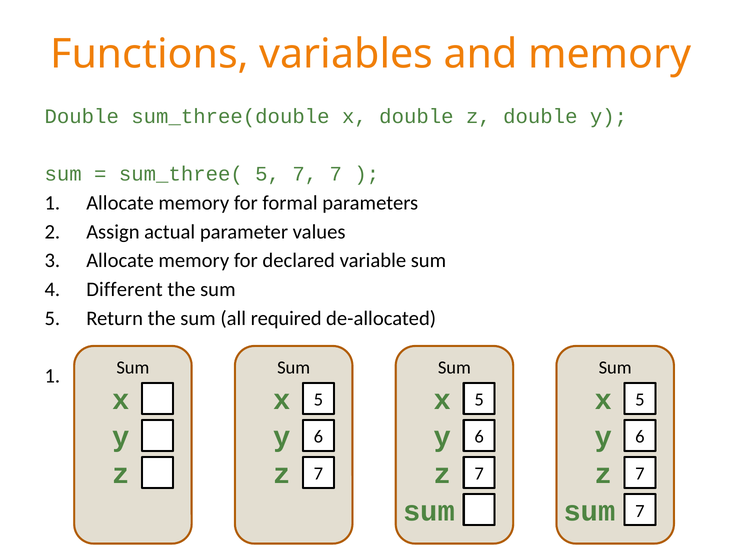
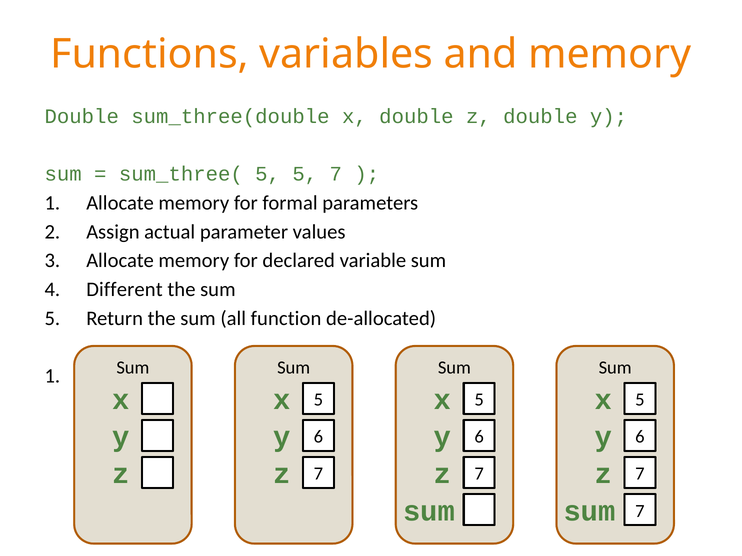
5 7: 7 -> 5
required: required -> function
